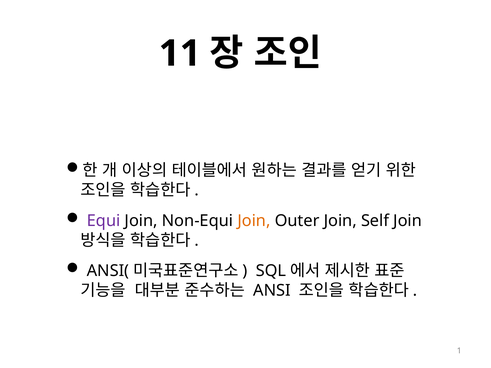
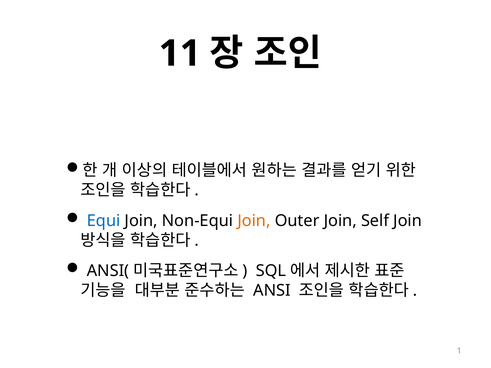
Equi colour: purple -> blue
